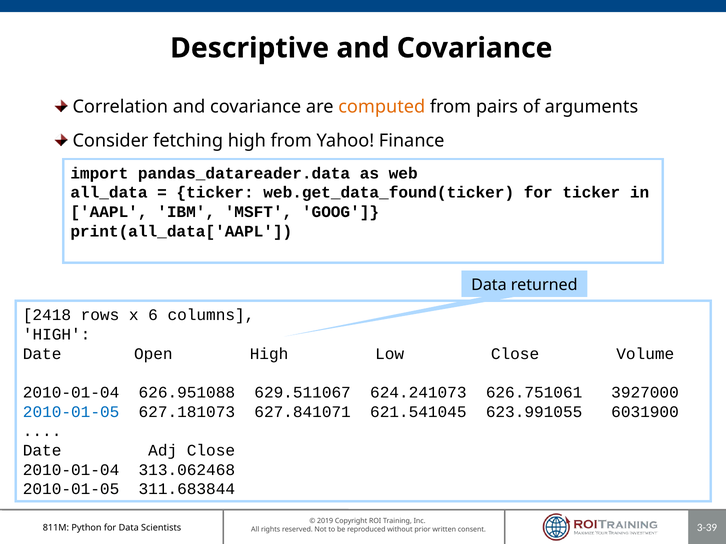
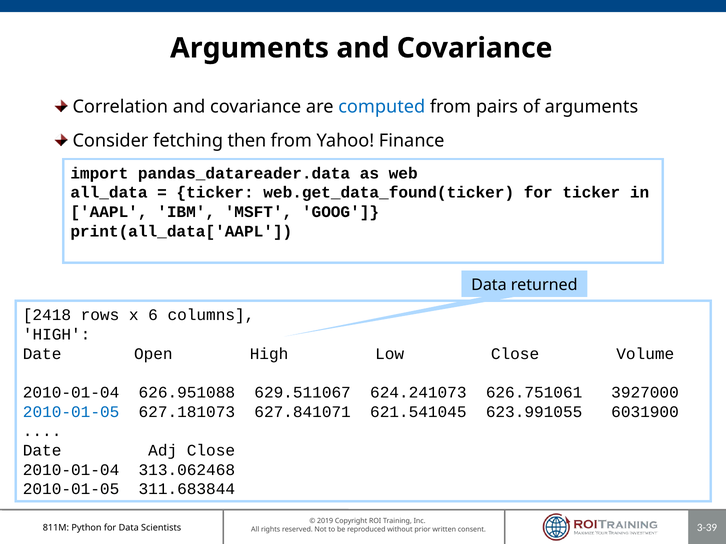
Descriptive at (250, 48): Descriptive -> Arguments
computed colour: orange -> blue
fetching high: high -> then
